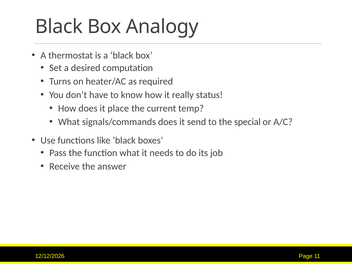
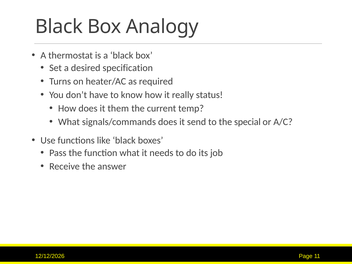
computation: computation -> specification
place: place -> them
